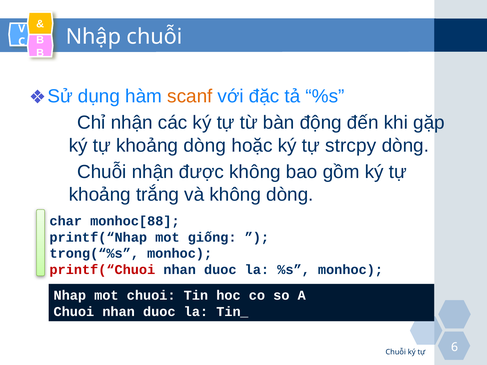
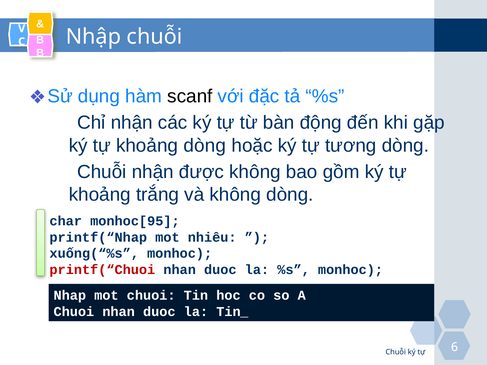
scanf colour: orange -> black
strcpy: strcpy -> tương
monhoc[88: monhoc[88 -> monhoc[95
giống: giống -> nhiêu
trong(“%s: trong(“%s -> xuống(“%s
